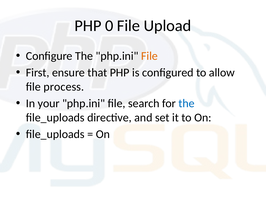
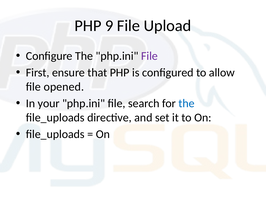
0: 0 -> 9
File at (149, 56) colour: orange -> purple
process: process -> opened
